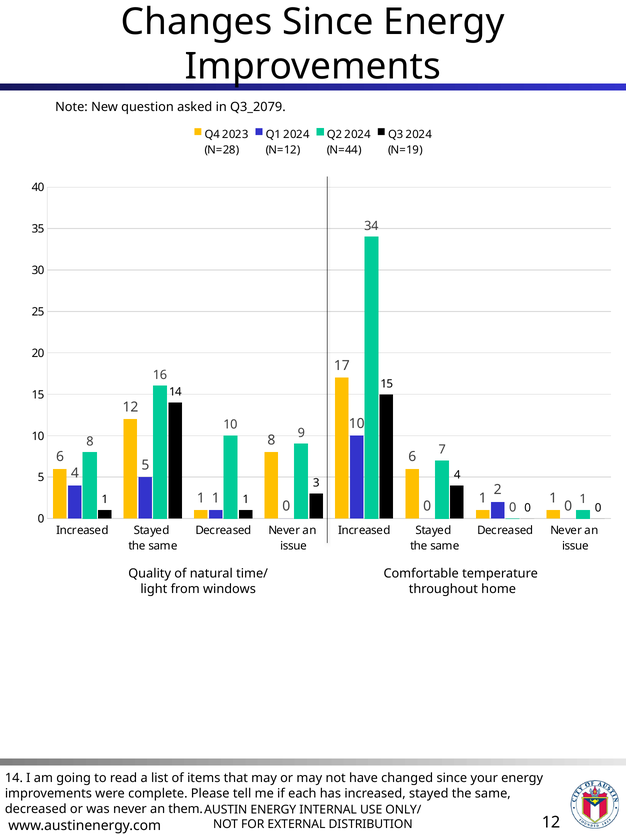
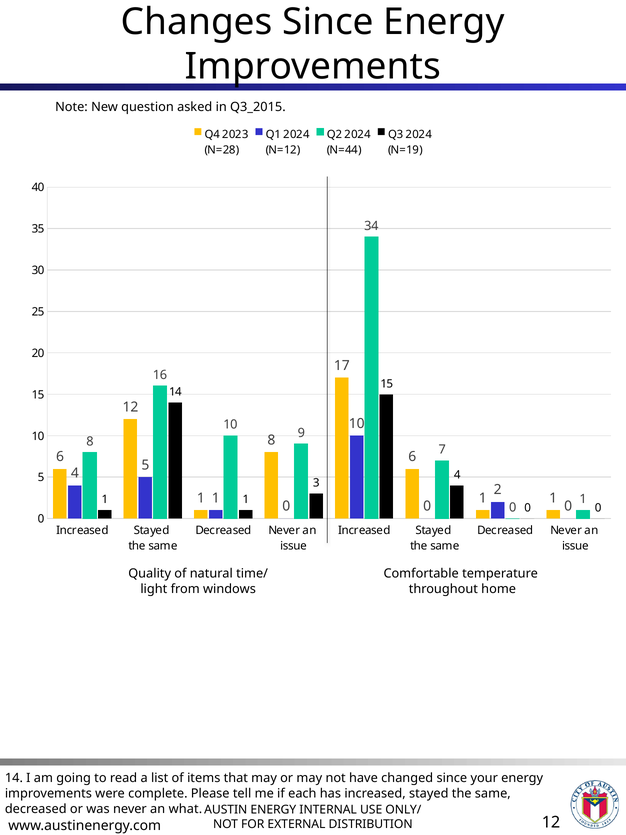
Q3_2079: Q3_2079 -> Q3_2015
them: them -> what
